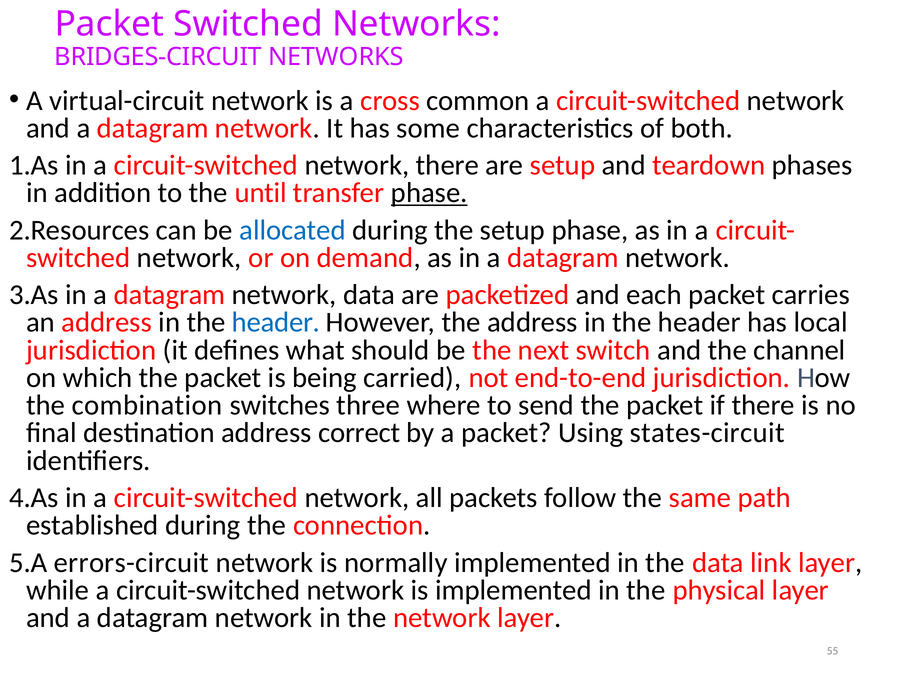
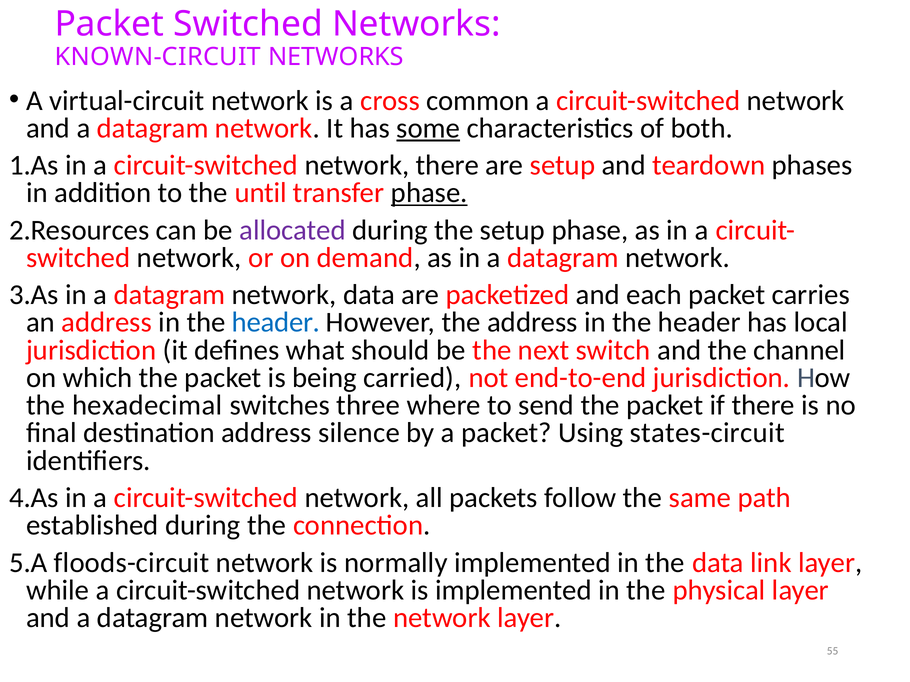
BRIDGES-CIRCUIT: BRIDGES-CIRCUIT -> KNOWN-CIRCUIT
some underline: none -> present
allocated colour: blue -> purple
combination: combination -> hexadecimal
correct: correct -> silence
errors-circuit: errors-circuit -> floods-circuit
